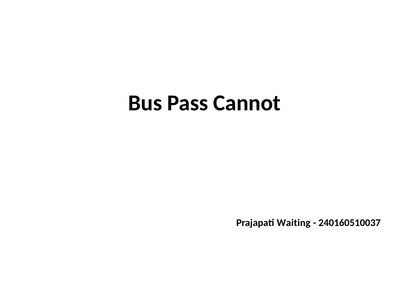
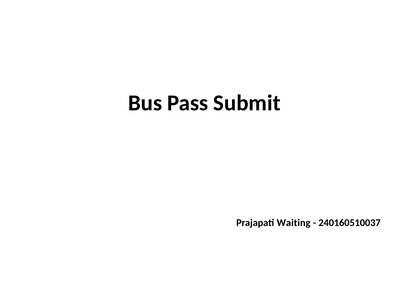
Cannot: Cannot -> Submit
